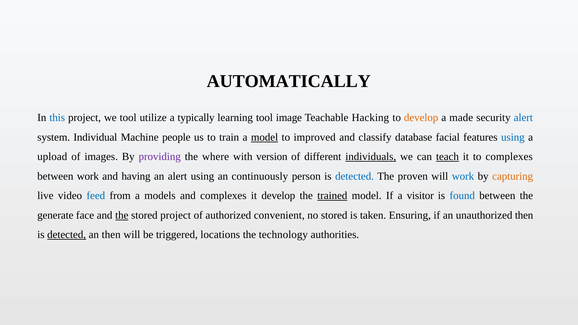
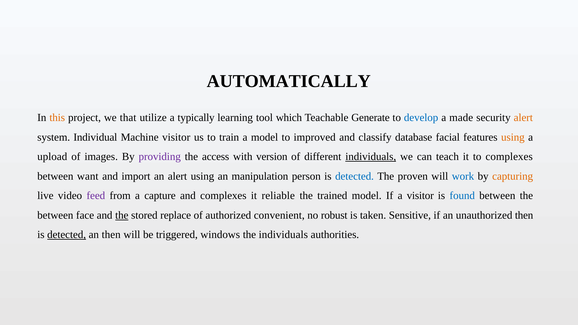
this colour: blue -> orange
we tool: tool -> that
image: image -> which
Hacking: Hacking -> Generate
develop at (421, 118) colour: orange -> blue
alert at (523, 118) colour: blue -> orange
Machine people: people -> visitor
model at (265, 137) underline: present -> none
using at (513, 137) colour: blue -> orange
where: where -> access
teach underline: present -> none
between work: work -> want
having: having -> import
continuously: continuously -> manipulation
feed colour: blue -> purple
models: models -> capture
it develop: develop -> reliable
trained underline: present -> none
generate at (55, 215): generate -> between
stored project: project -> replace
no stored: stored -> robust
Ensuring: Ensuring -> Sensitive
locations: locations -> windows
the technology: technology -> individuals
